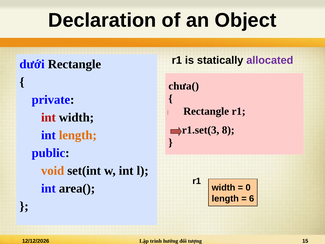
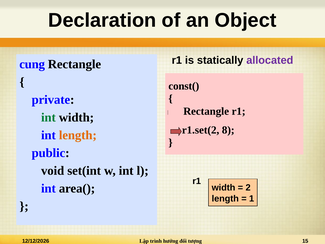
dưới: dưới -> cung
chưa(: chưa( -> const(
int at (48, 117) colour: red -> green
r1.set(3: r1.set(3 -> r1.set(2
void colour: orange -> black
0: 0 -> 2
6: 6 -> 1
